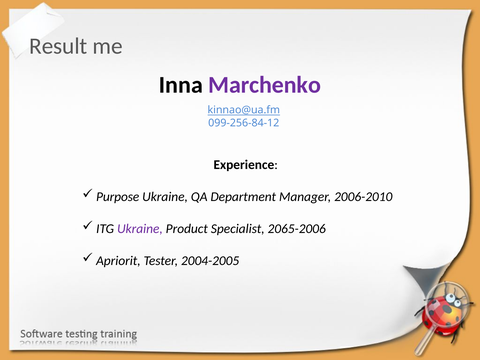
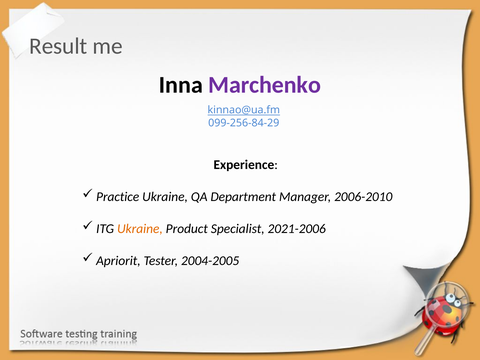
099-256-84-12: 099-256-84-12 -> 099-256-84-29
Purpose: Purpose -> Practice
Ukraine at (140, 229) colour: purple -> orange
2065-2006: 2065-2006 -> 2021-2006
